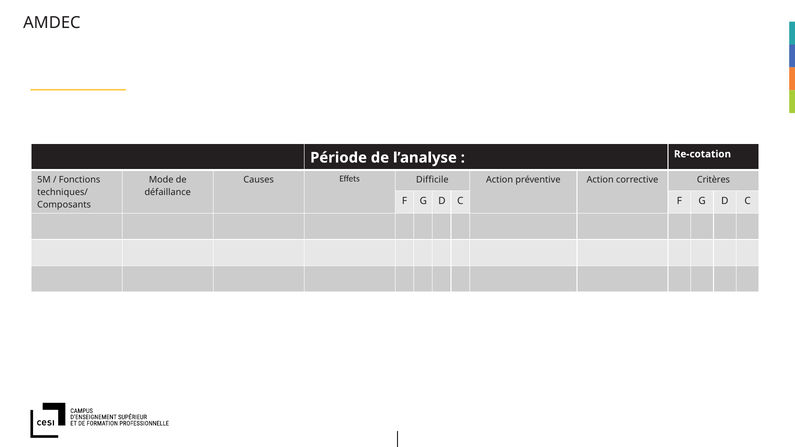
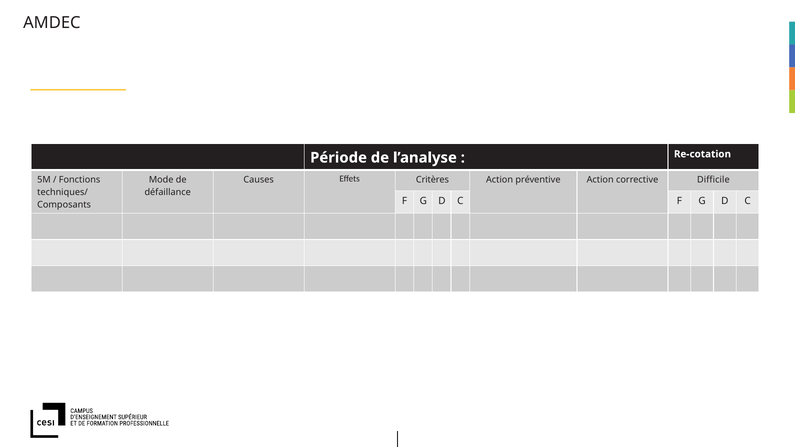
Difficile: Difficile -> Critères
Critères: Critères -> Difficile
